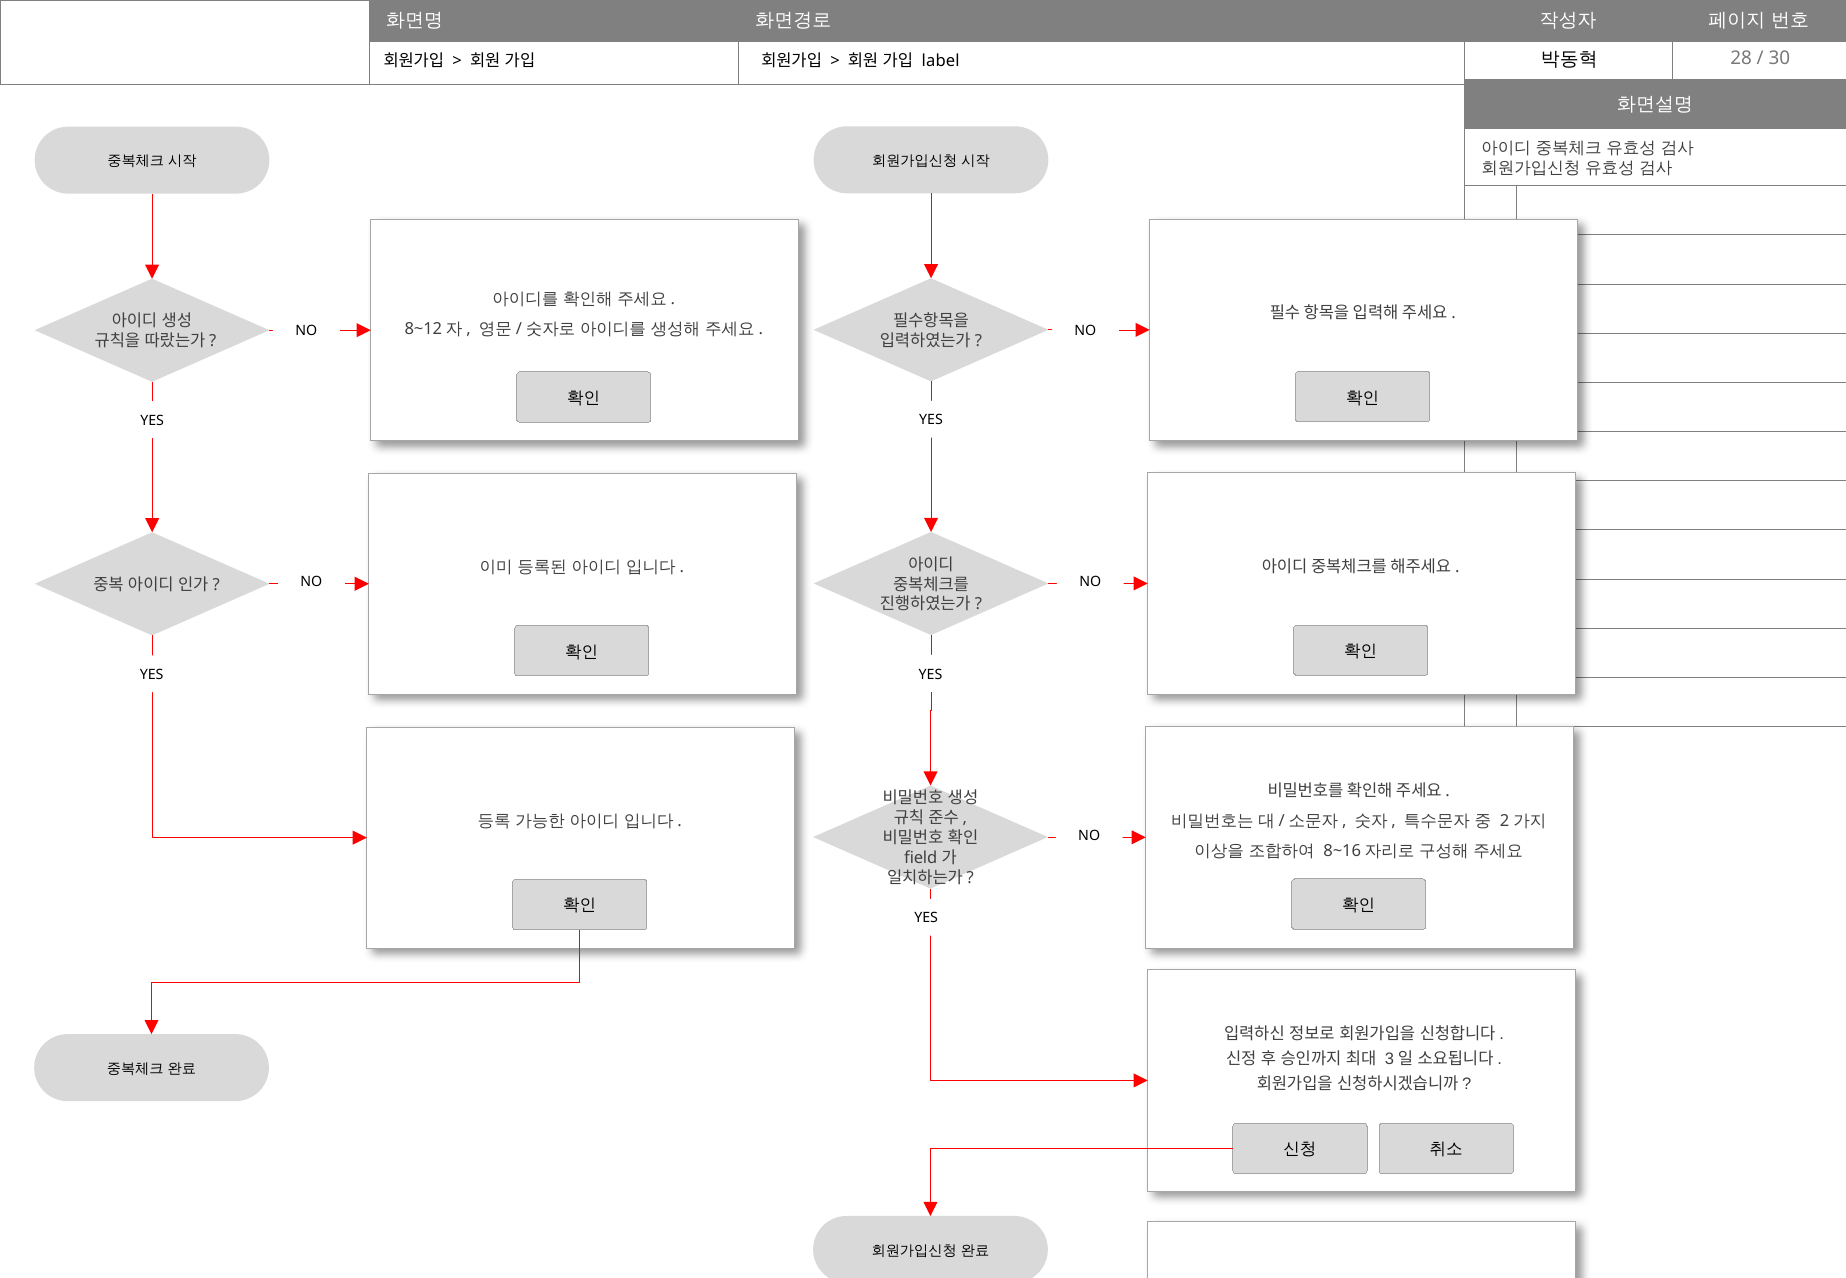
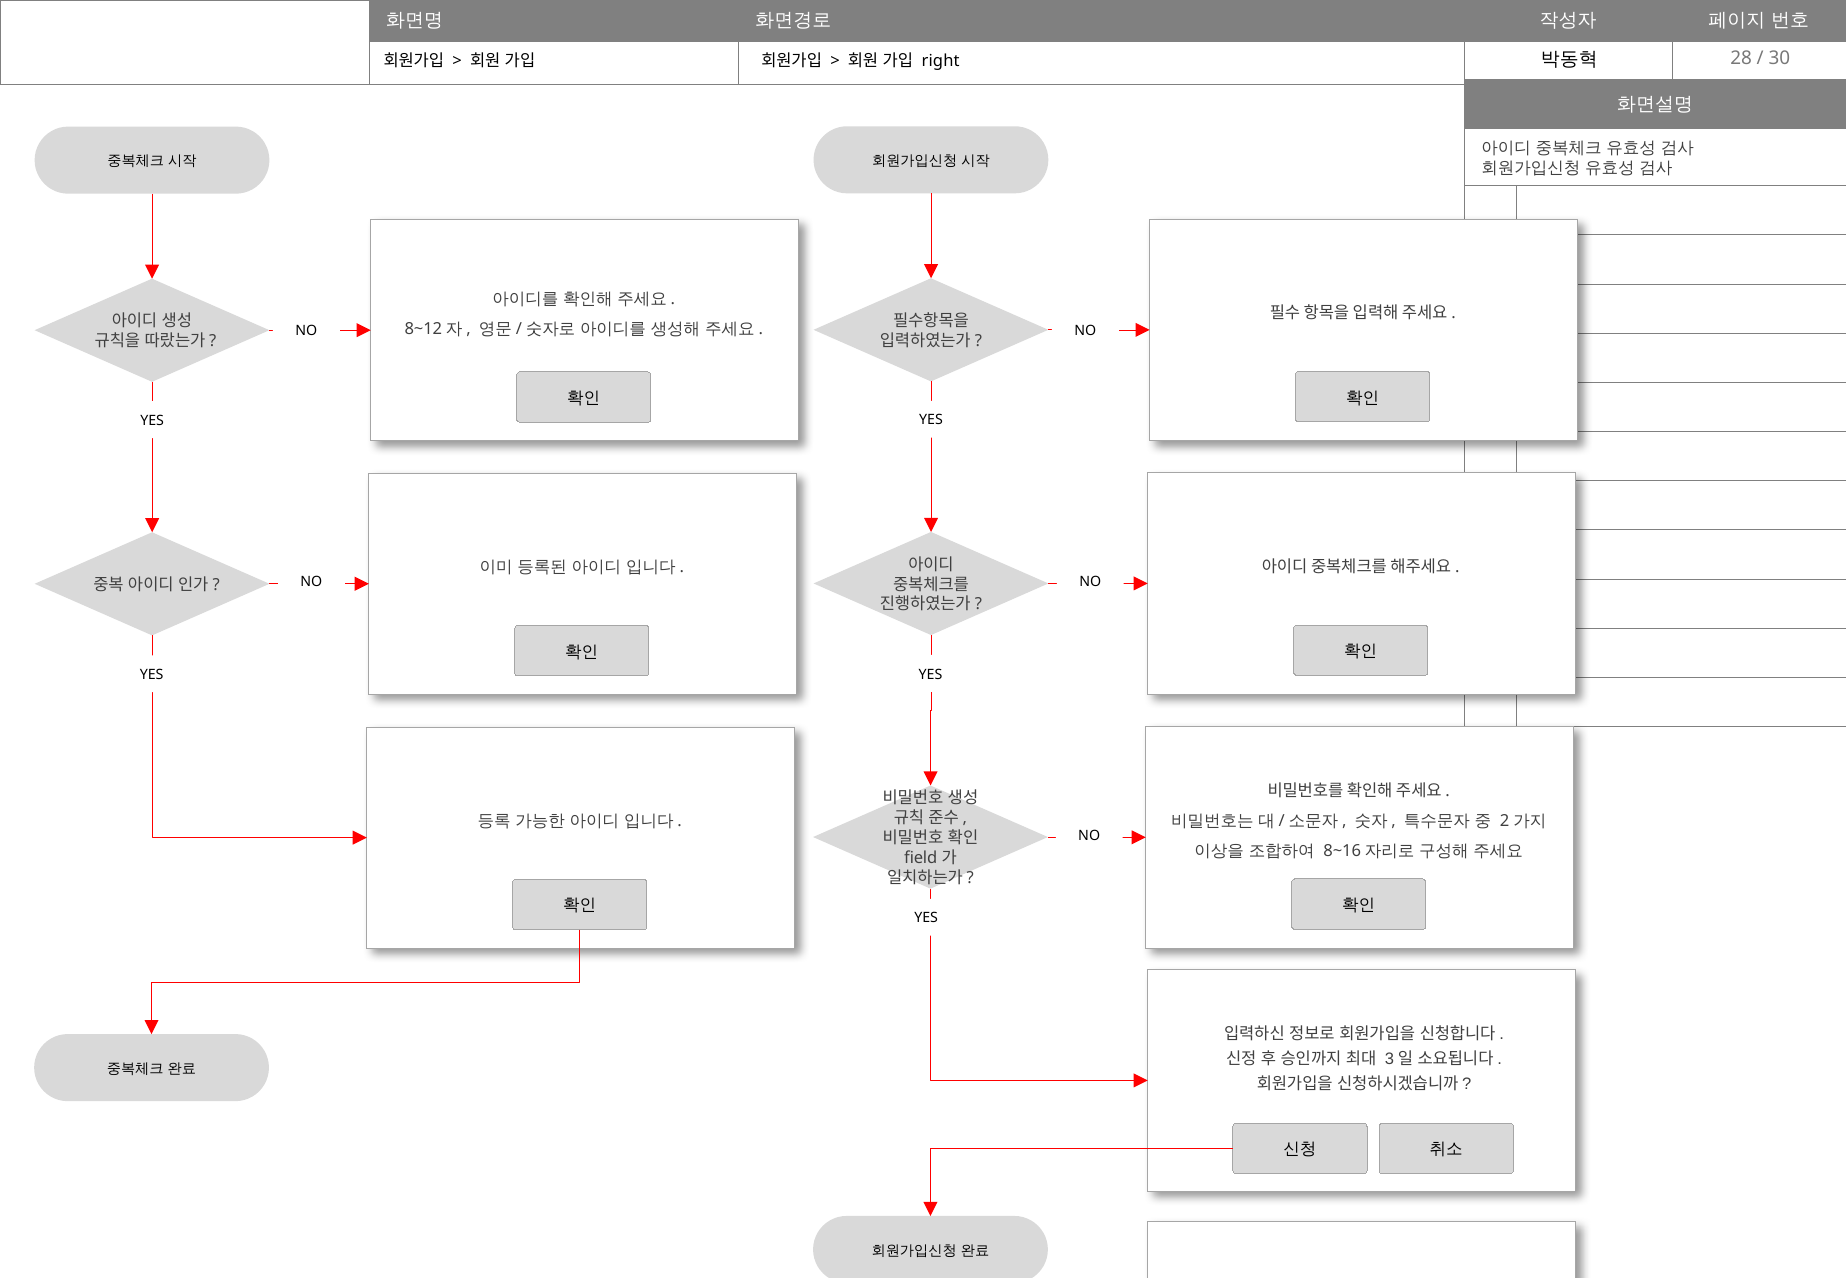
label: label -> right
